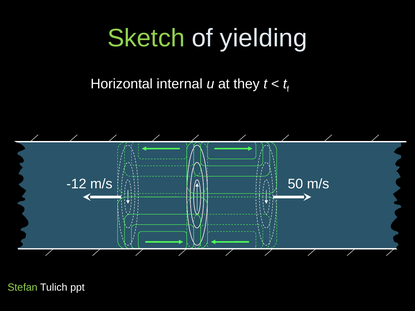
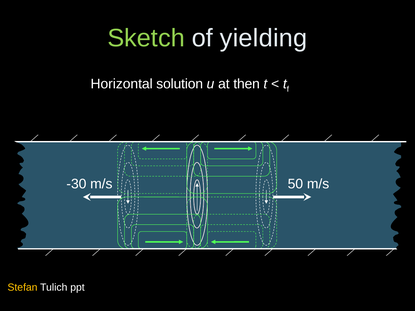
internal: internal -> solution
they: they -> then
-12: -12 -> -30
Stefan colour: light green -> yellow
